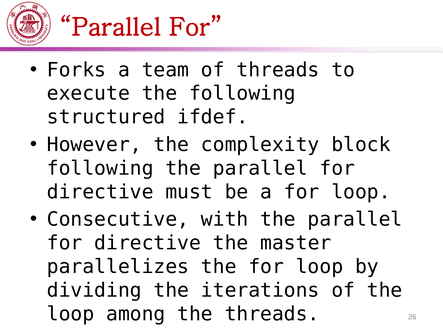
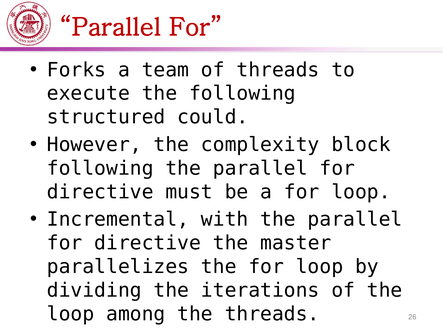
ifdef: ifdef -> could
Consecutive: Consecutive -> Incremental
